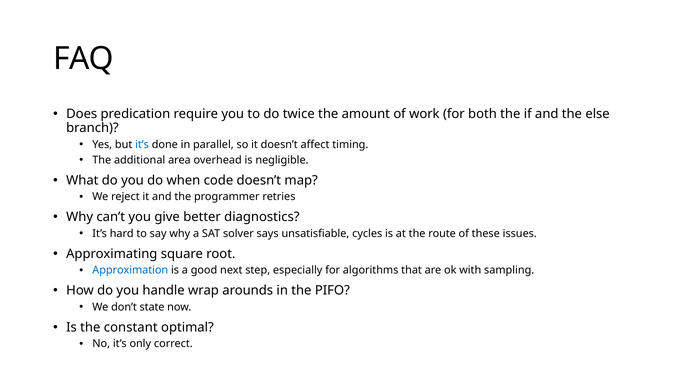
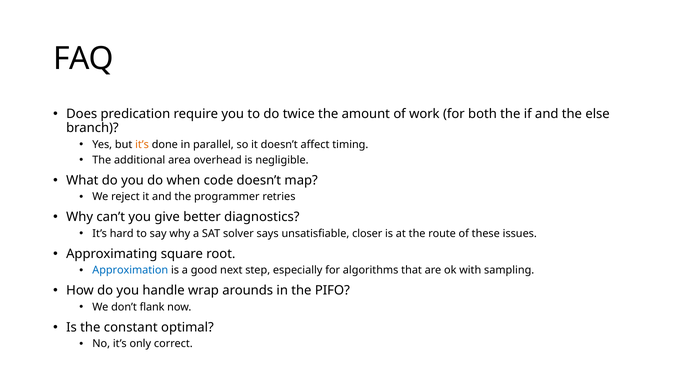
it’s at (142, 145) colour: blue -> orange
cycles: cycles -> closer
state: state -> flank
